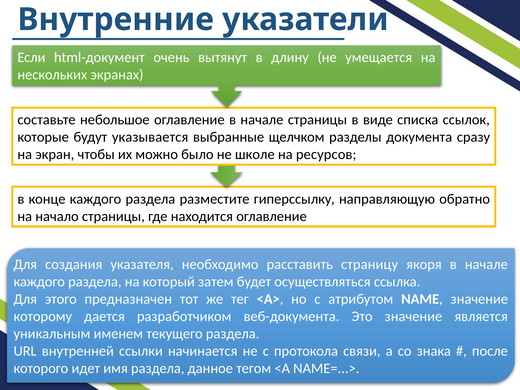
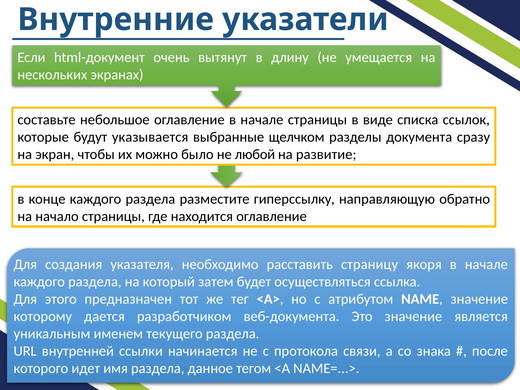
школе: школе -> любой
ресурсов: ресурсов -> развитие
